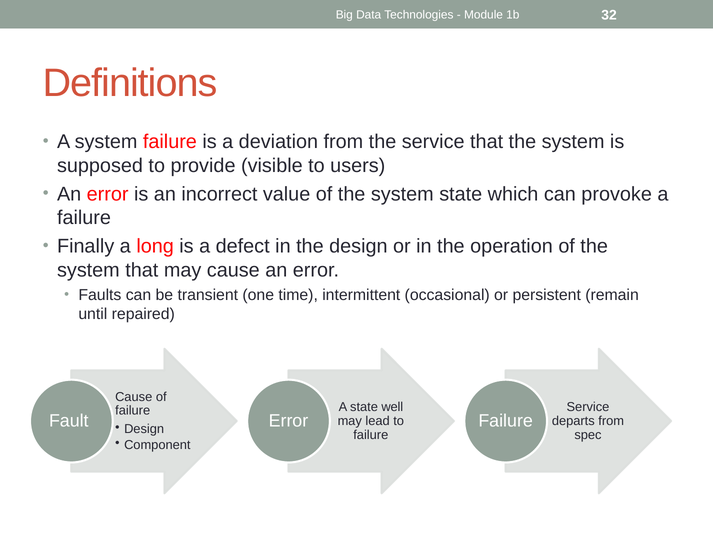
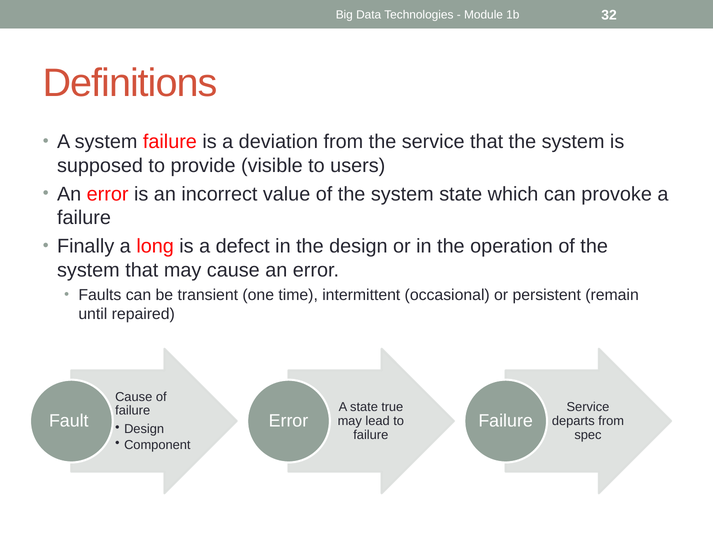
well: well -> true
